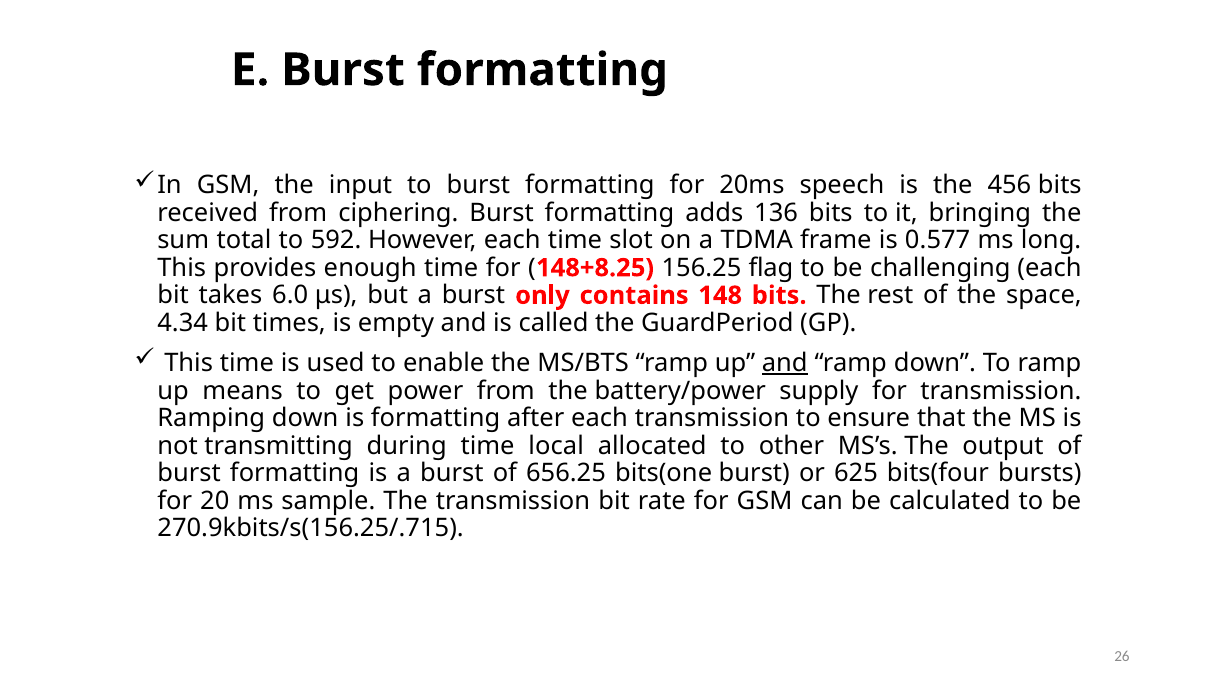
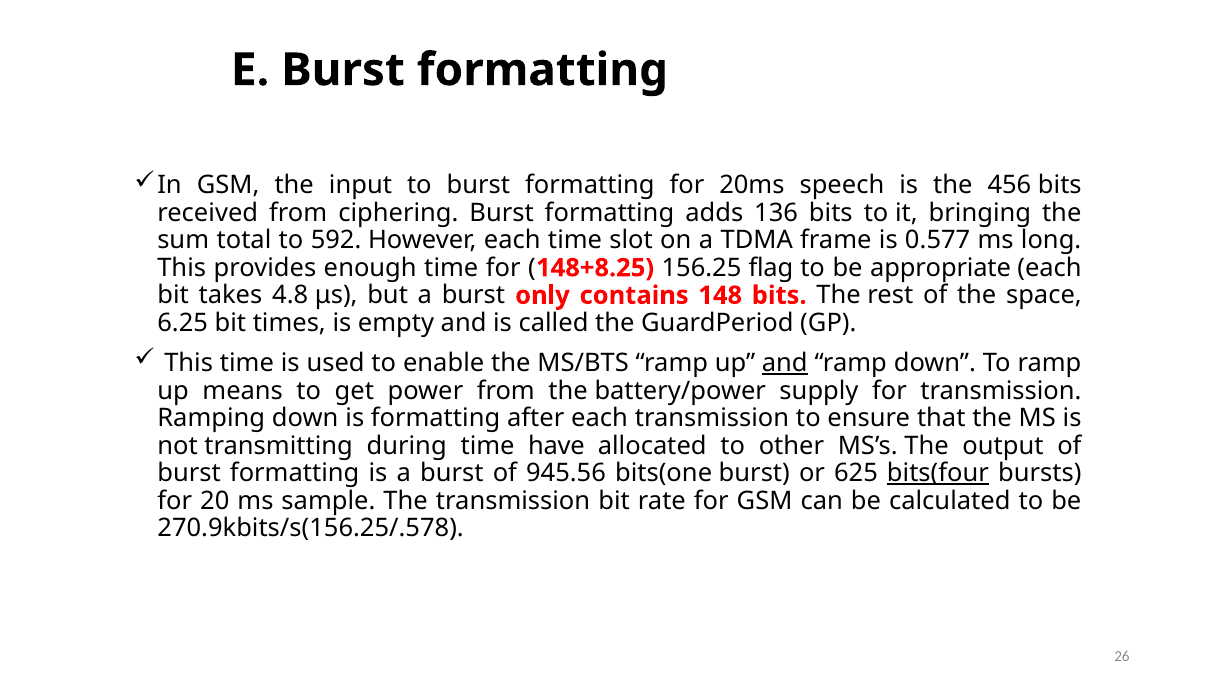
challenging: challenging -> appropriate
6.0: 6.0 -> 4.8
4.34: 4.34 -> 6.25
local: local -> have
656.25: 656.25 -> 945.56
bits(four underline: none -> present
270.9kbits/s(156.25/.715: 270.9kbits/s(156.25/.715 -> 270.9kbits/s(156.25/.578
